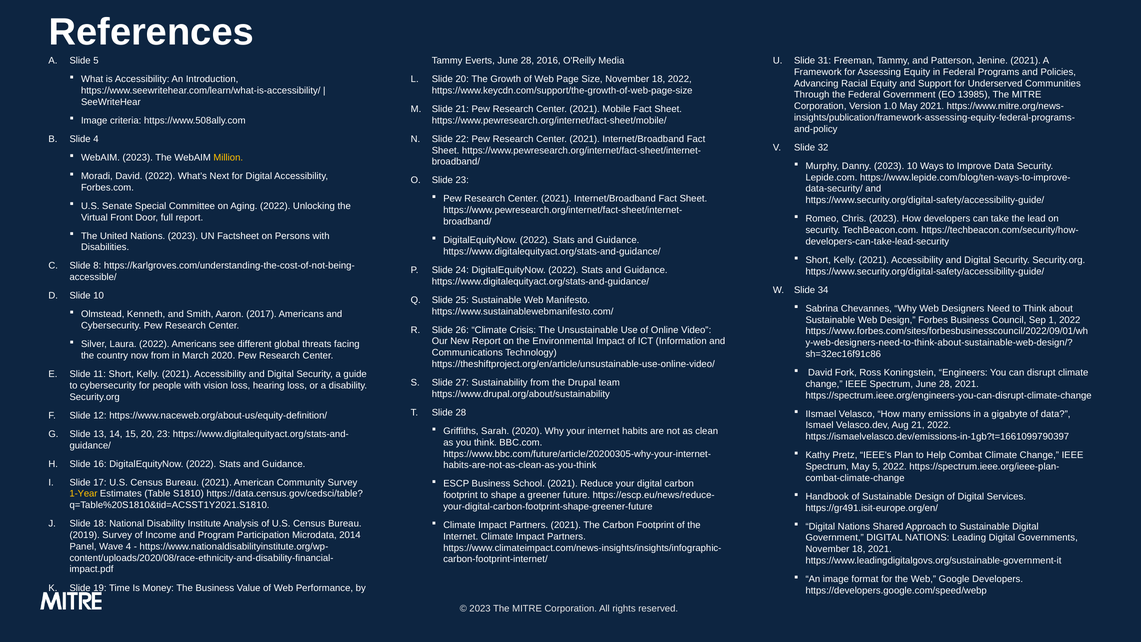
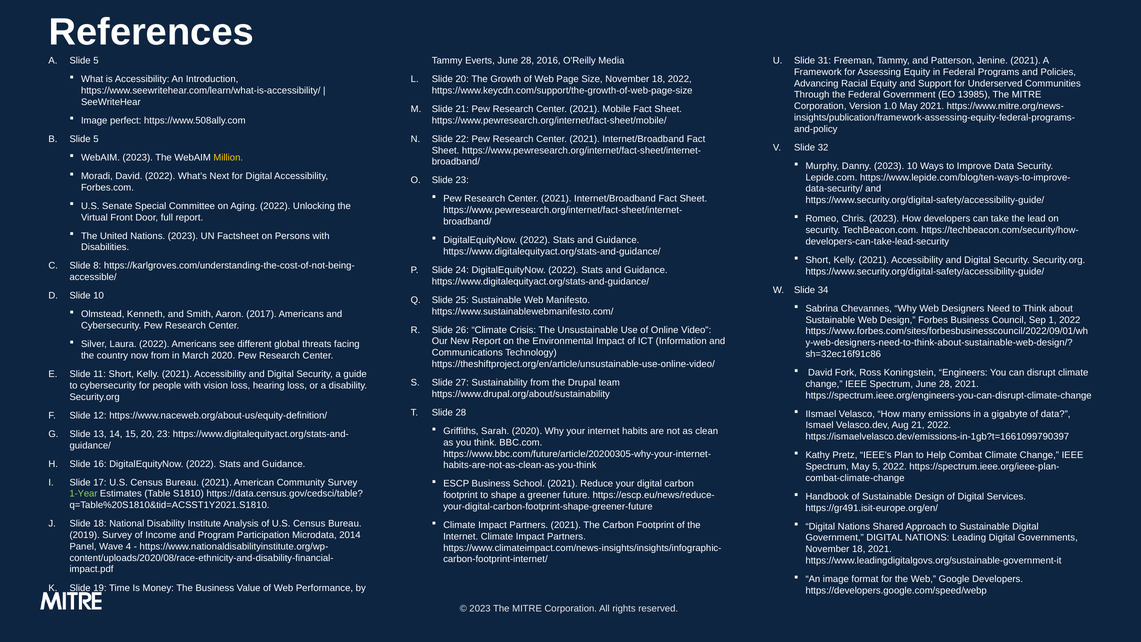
criteria: criteria -> perfect
4 at (96, 139): 4 -> 5
1-Year colour: yellow -> light green
